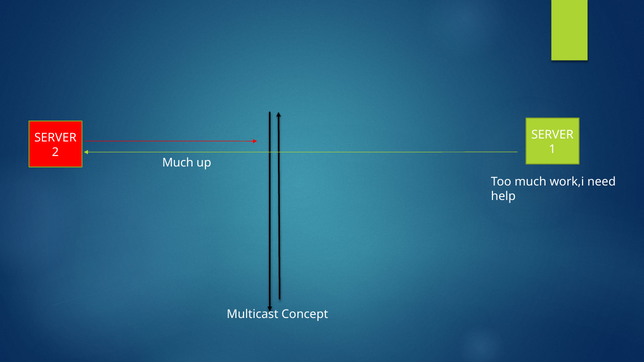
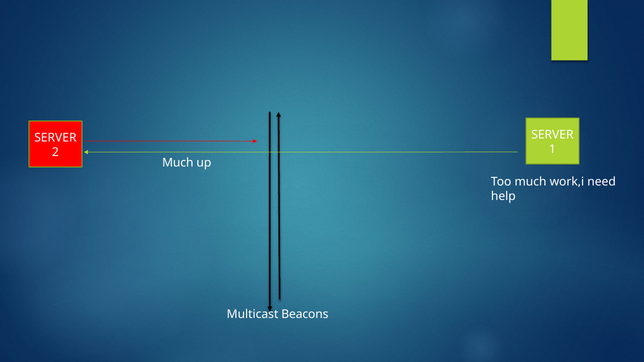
Concept: Concept -> Beacons
